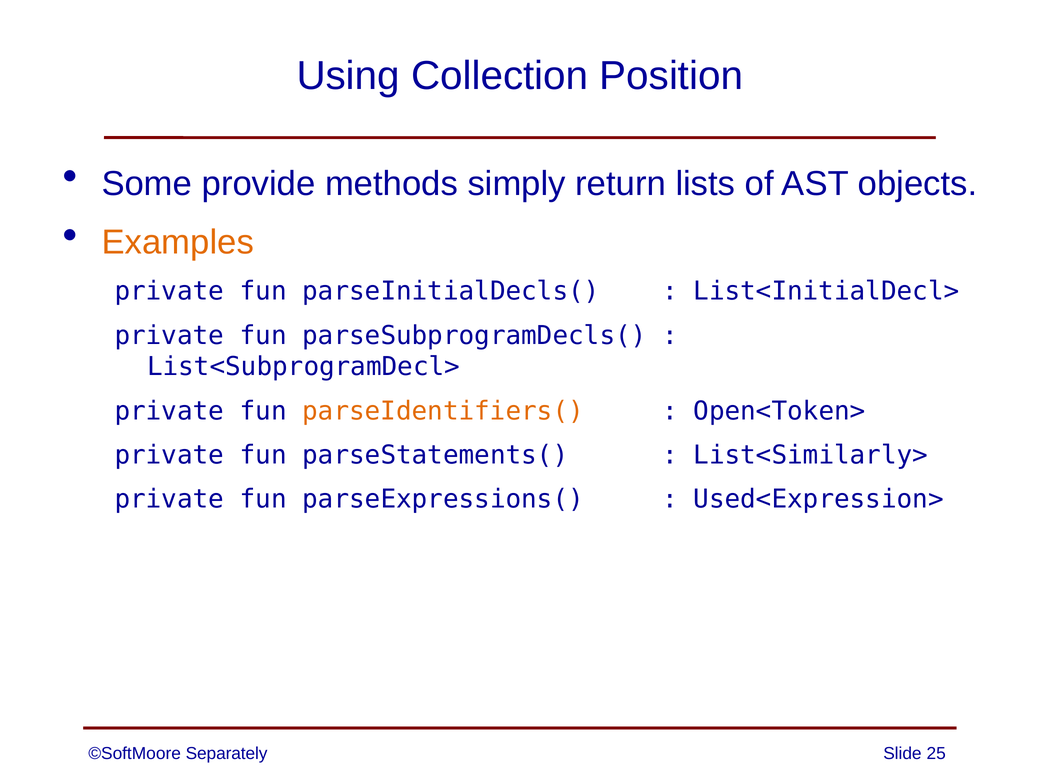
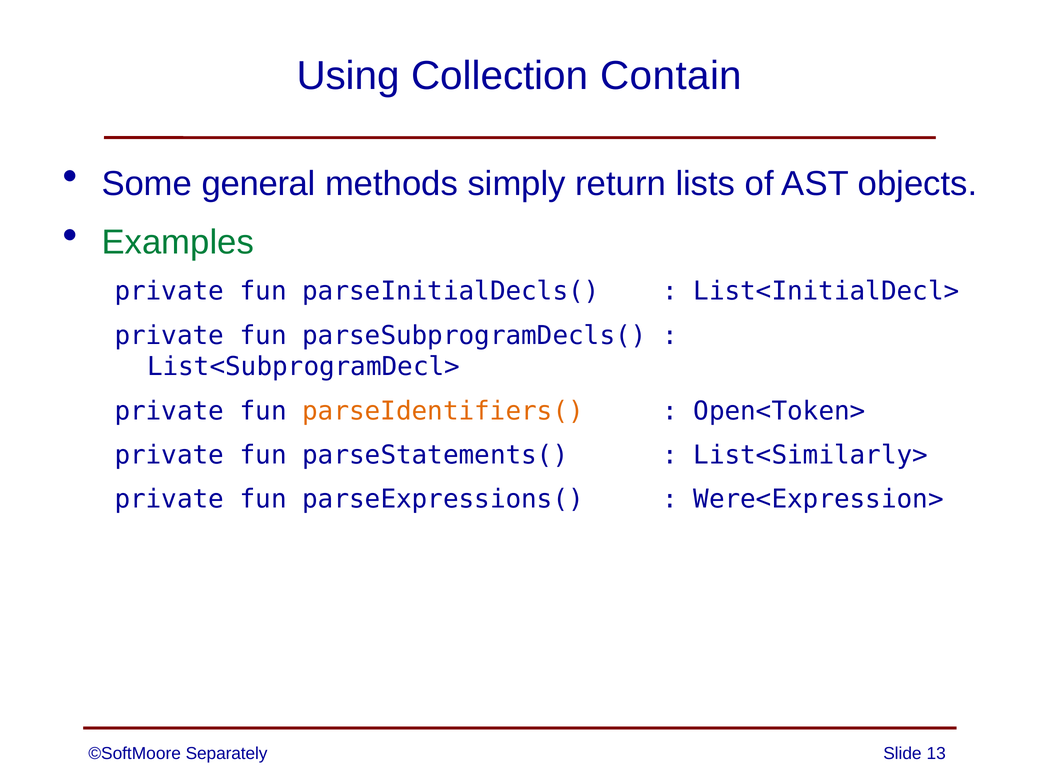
Position: Position -> Contain
provide: provide -> general
Examples colour: orange -> green
Used<Expression>: Used<Expression> -> Were<Expression>
25: 25 -> 13
